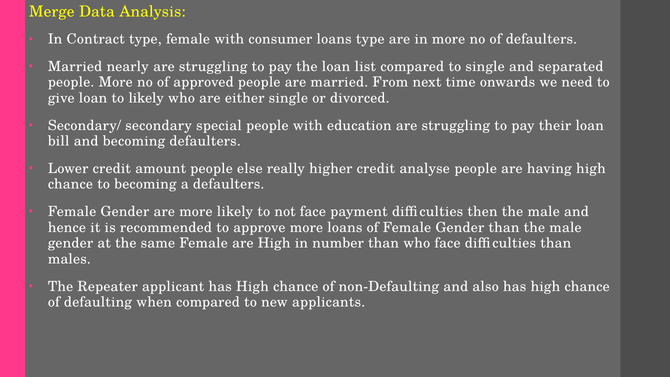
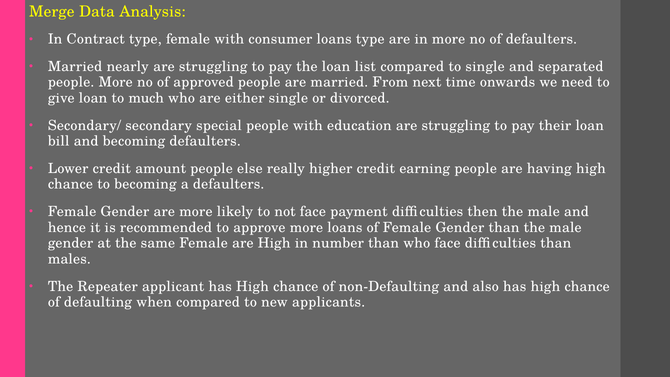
to likely: likely -> much
analyse: analyse -> earning
